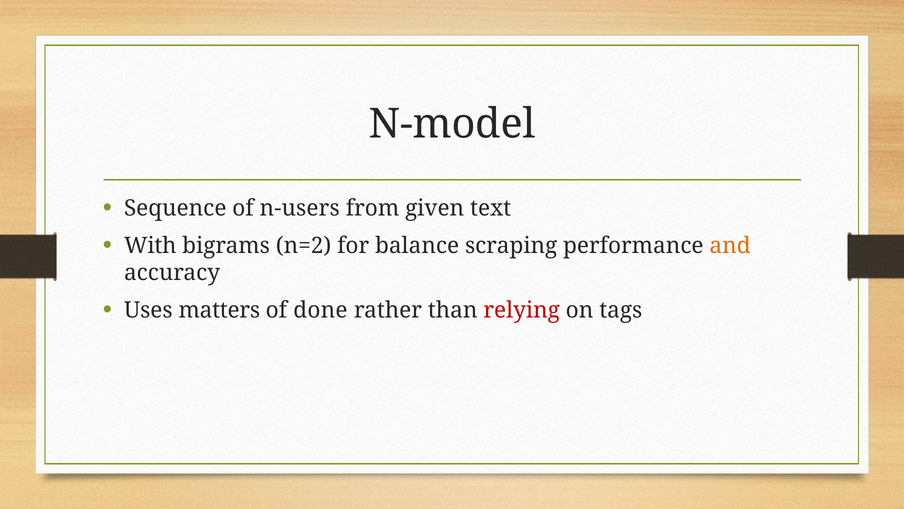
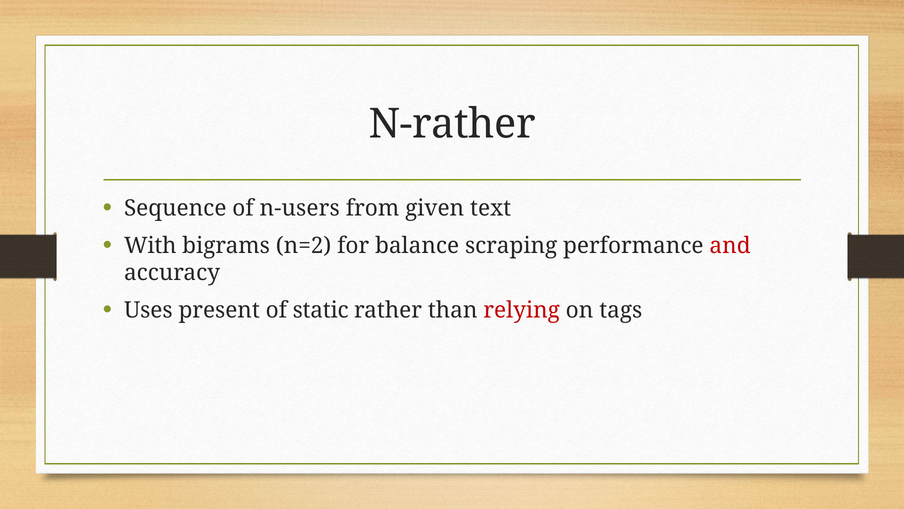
N-model: N-model -> N-rather
and colour: orange -> red
matters: matters -> present
done: done -> static
